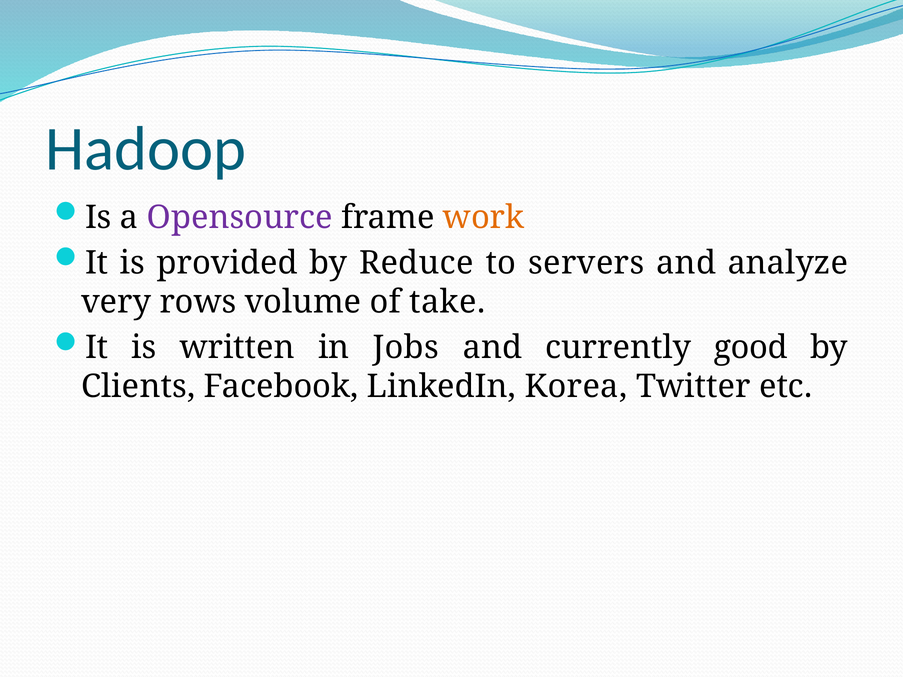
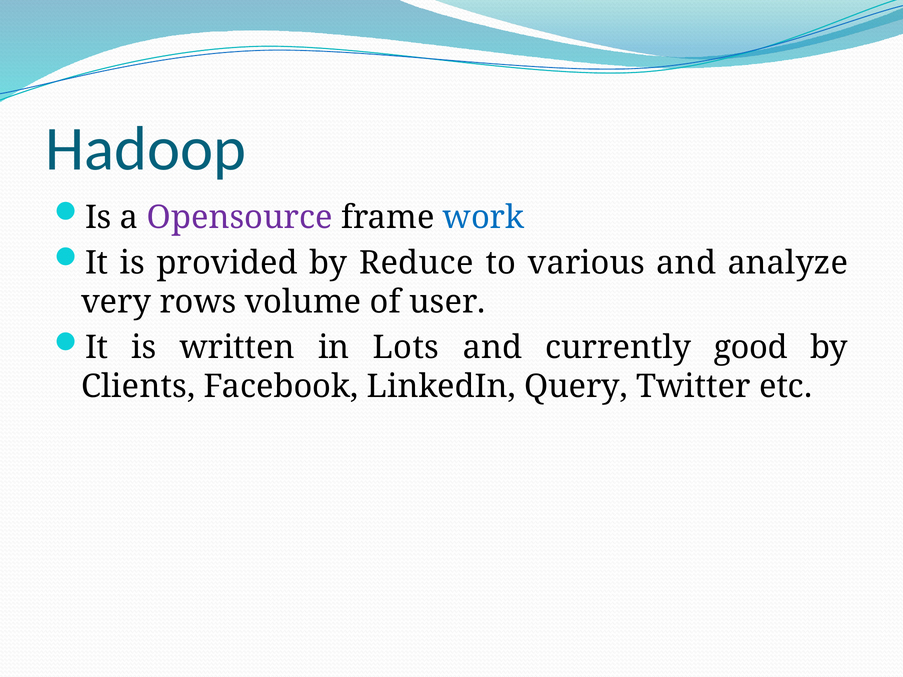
work colour: orange -> blue
servers: servers -> various
take: take -> user
Jobs: Jobs -> Lots
Korea: Korea -> Query
